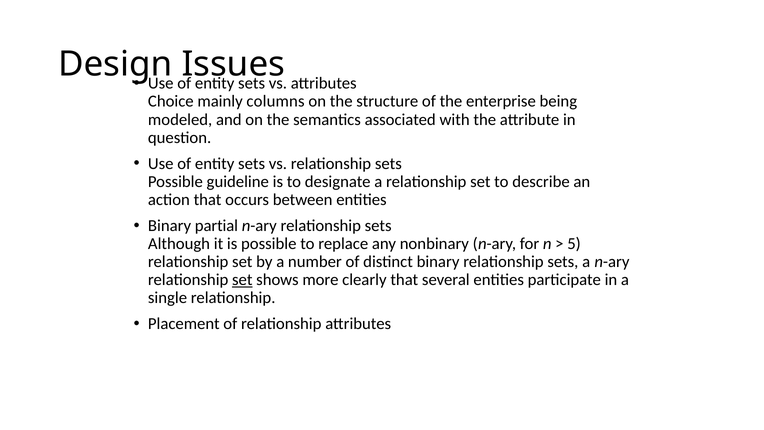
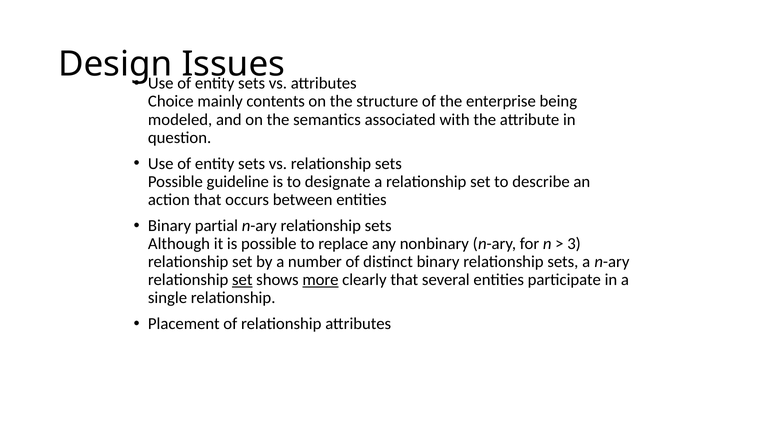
columns: columns -> contents
5: 5 -> 3
more underline: none -> present
